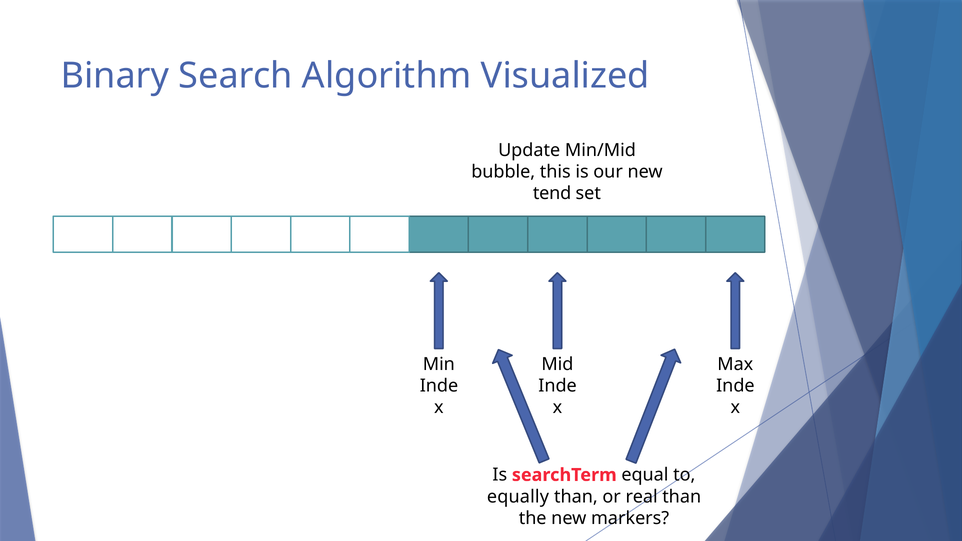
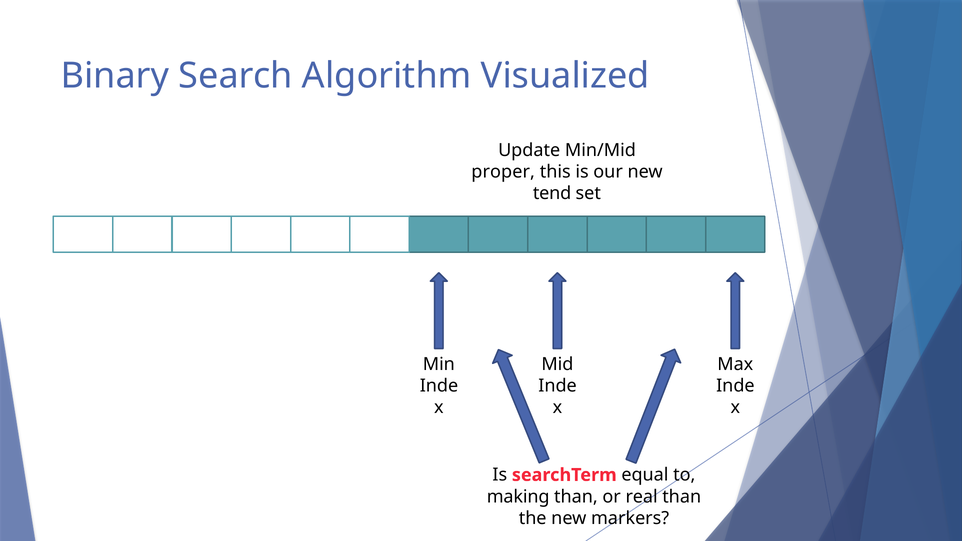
bubble: bubble -> proper
equally: equally -> making
